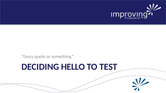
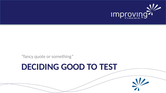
HELLO: HELLO -> GOOD
